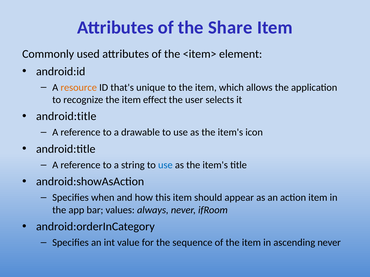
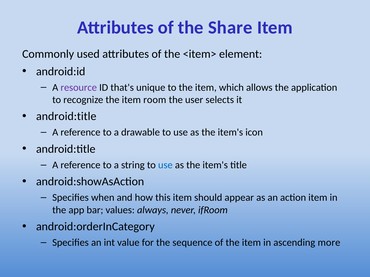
resource colour: orange -> purple
effect: effect -> room
ascending never: never -> more
